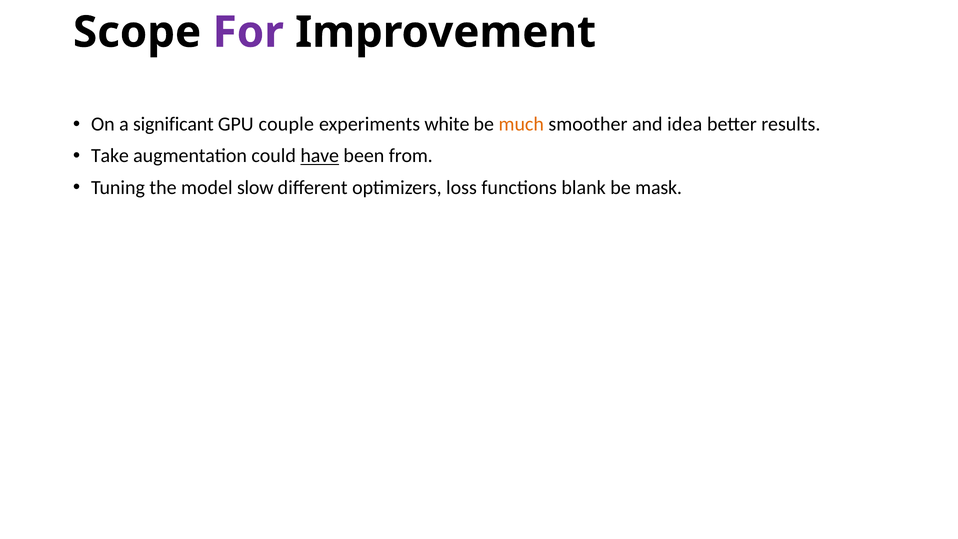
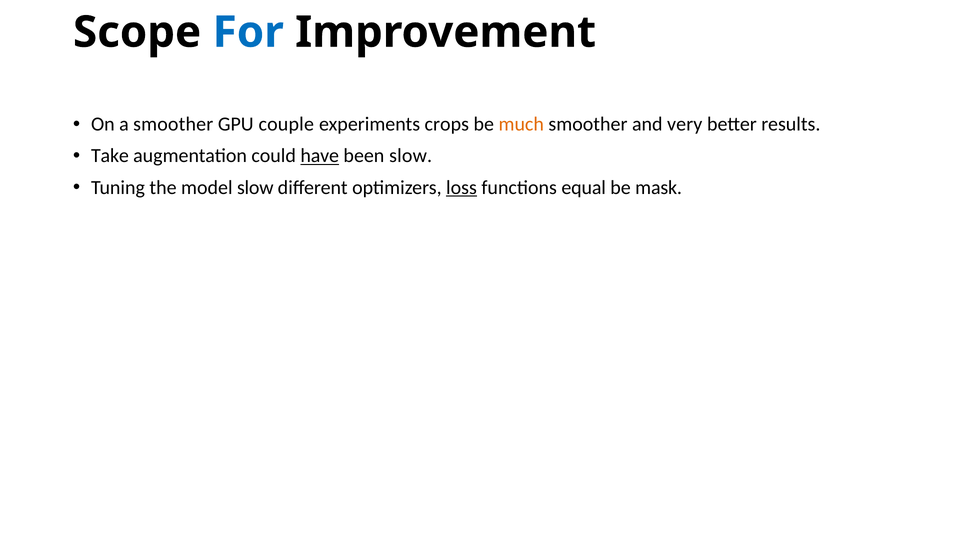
For colour: purple -> blue
a significant: significant -> smoother
white: white -> crops
idea: idea -> very
been from: from -> slow
loss underline: none -> present
blank: blank -> equal
